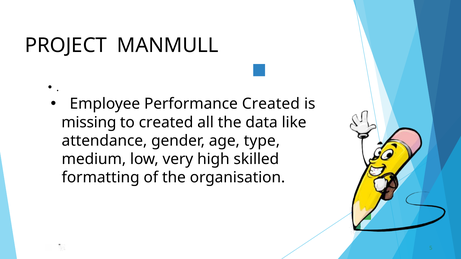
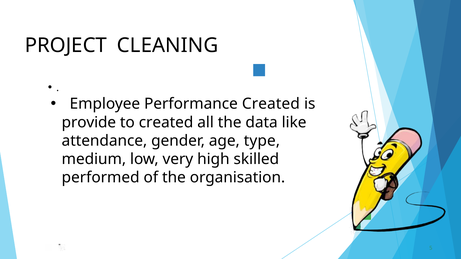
MANMULL: MANMULL -> CLEANING
missing: missing -> provide
formatting: formatting -> performed
